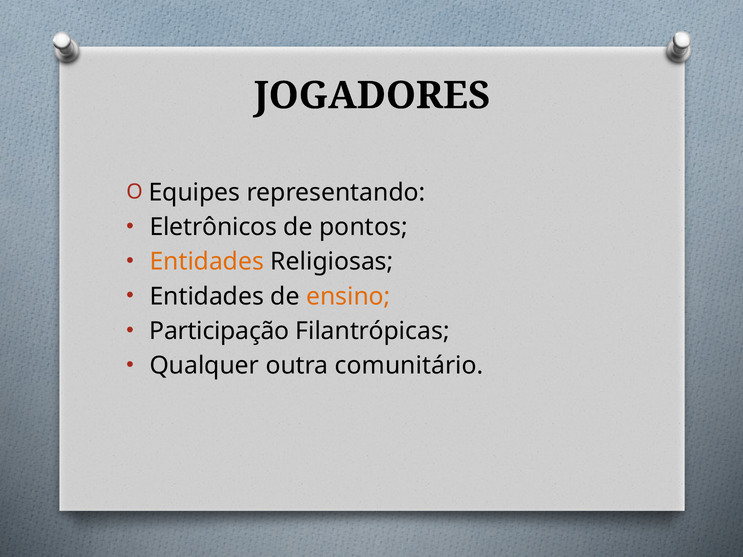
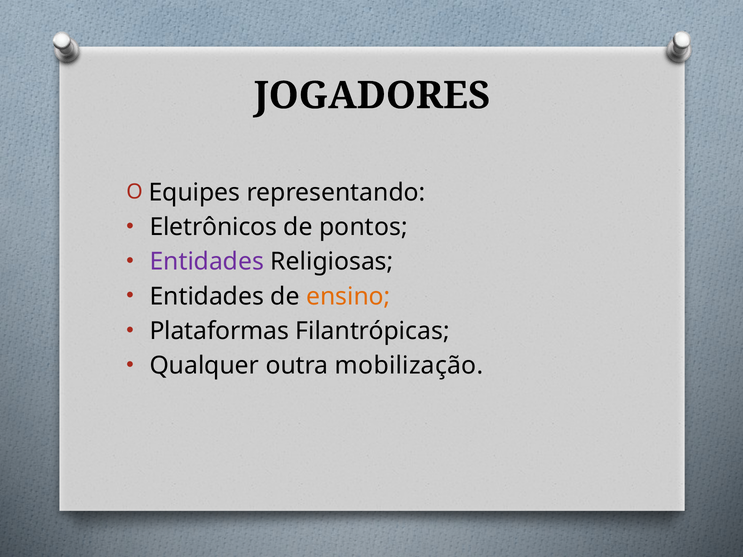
Entidades at (207, 262) colour: orange -> purple
Participação: Participação -> Plataformas
comunitário: comunitário -> mobilização
